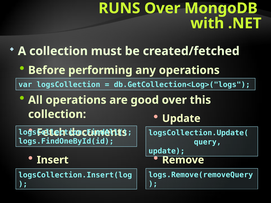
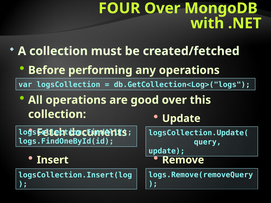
RUNS: RUNS -> FOUR
